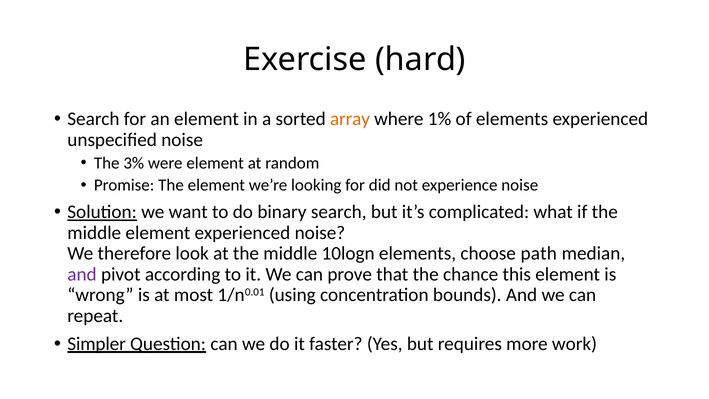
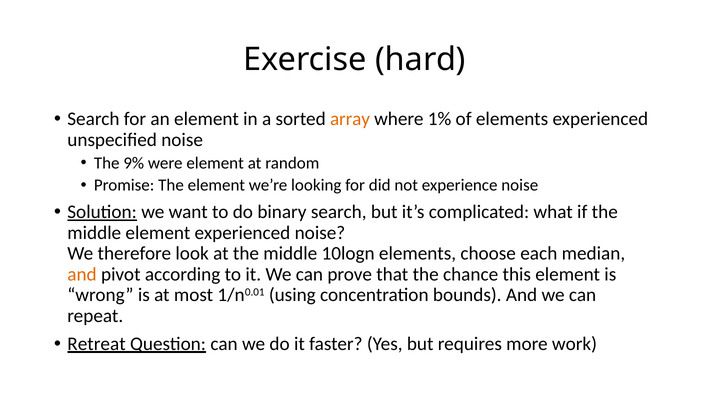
3%: 3% -> 9%
path: path -> each
and at (82, 274) colour: purple -> orange
Simpler: Simpler -> Retreat
